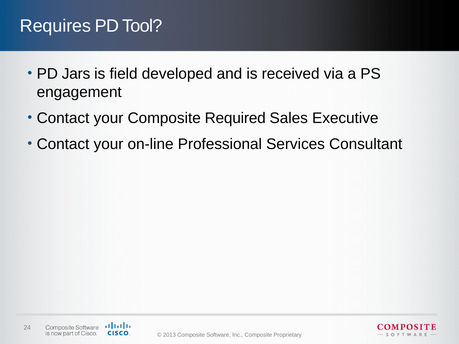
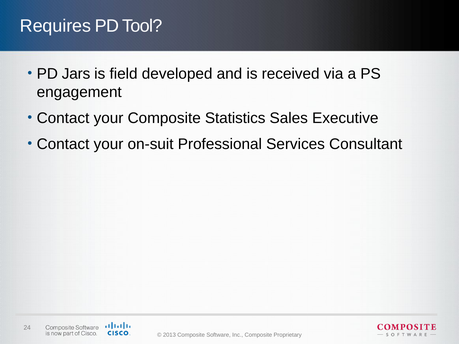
Required: Required -> Statistics
on-line: on-line -> on-suit
